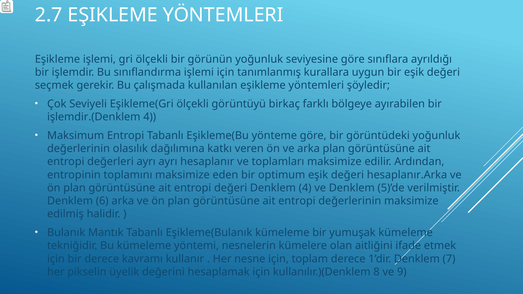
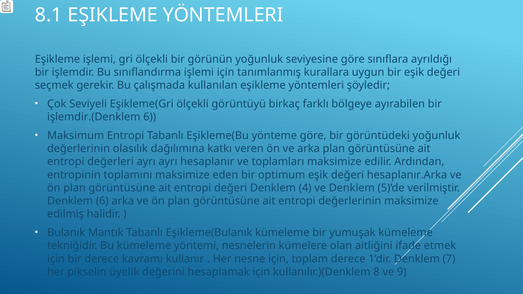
2.7: 2.7 -> 8.1
işlemdir.(Denklem 4: 4 -> 6
